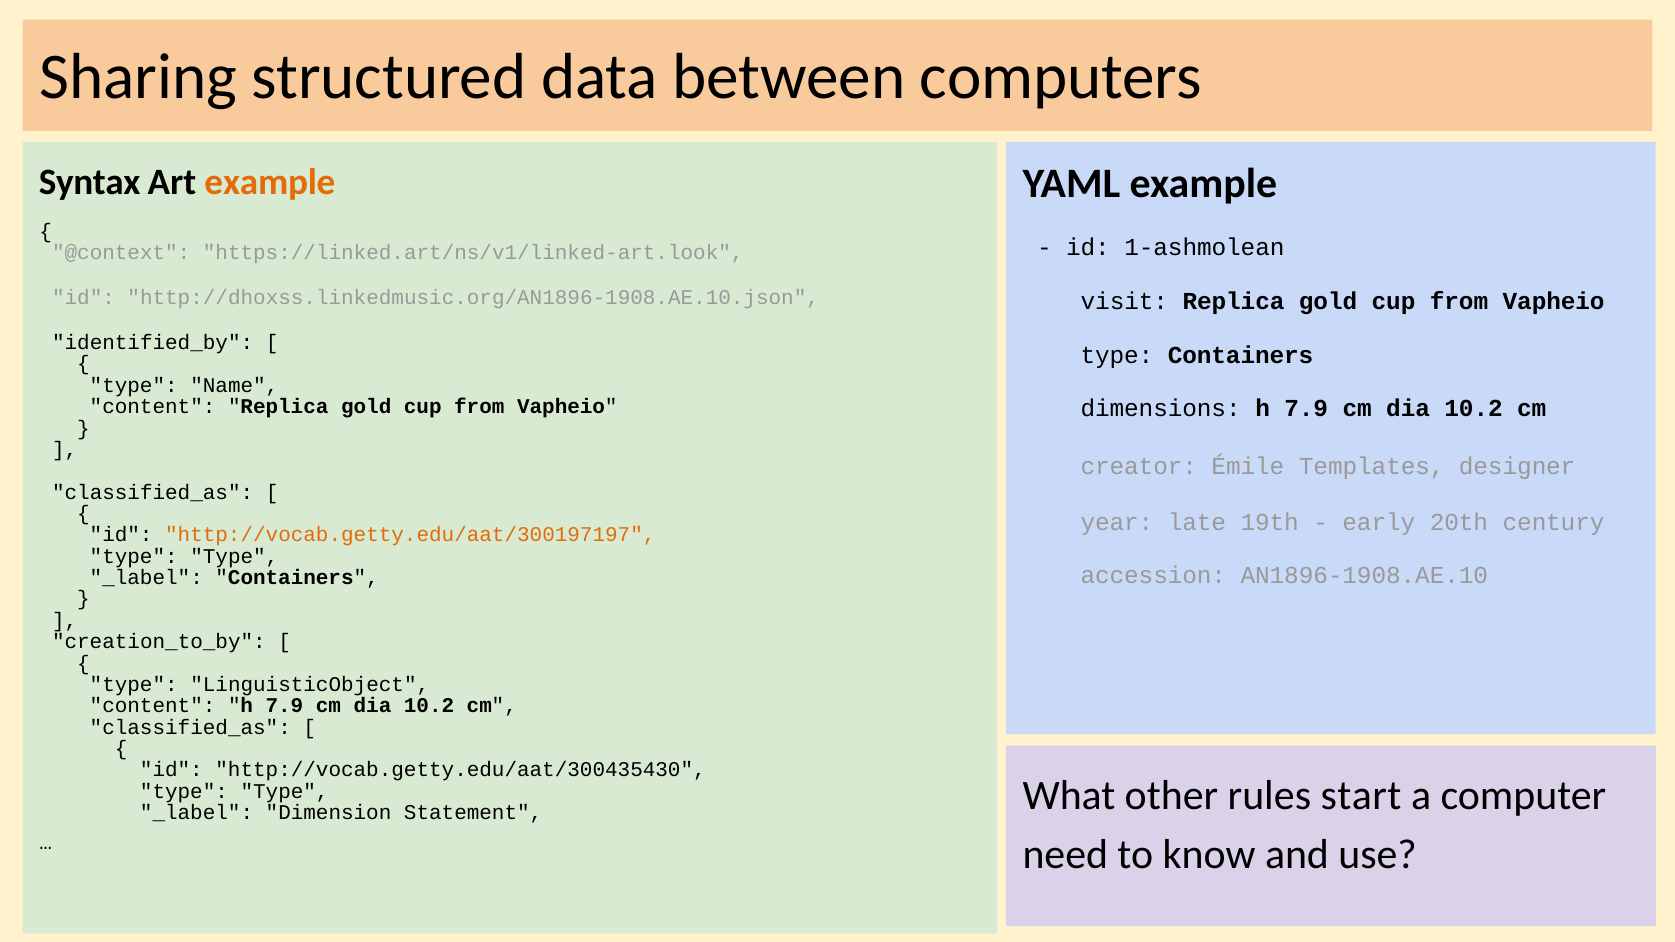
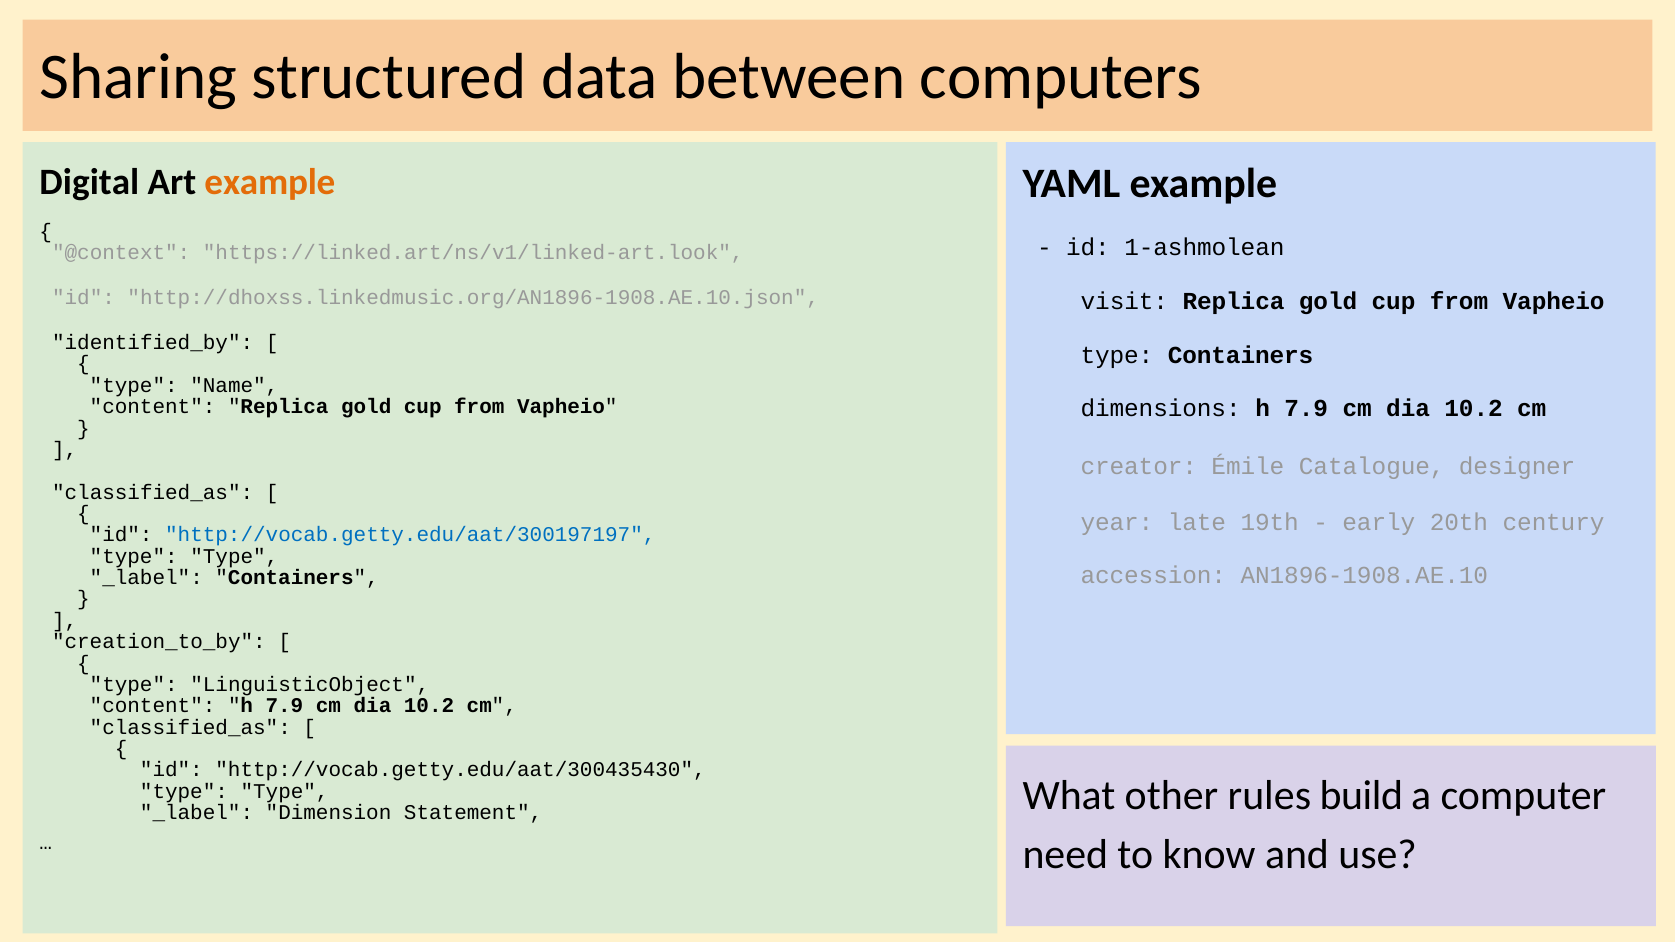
Syntax: Syntax -> Digital
Templates: Templates -> Catalogue
http://vocab.getty.edu/aat/300197197 colour: orange -> blue
start: start -> build
